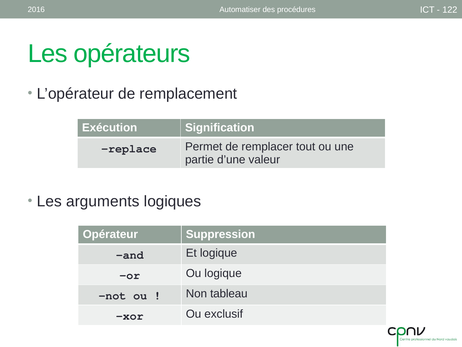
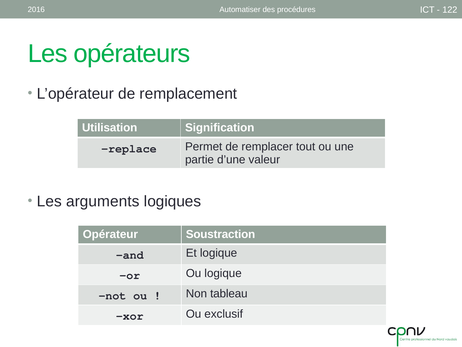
Exécution: Exécution -> Utilisation
Suppression: Suppression -> Soustraction
